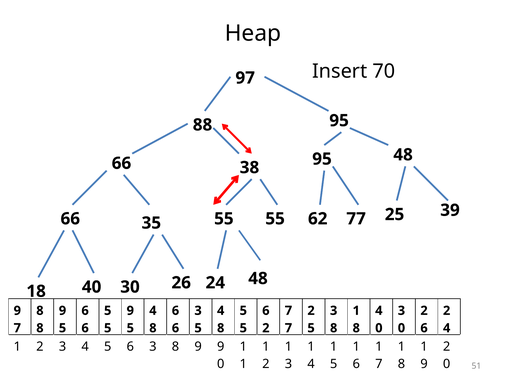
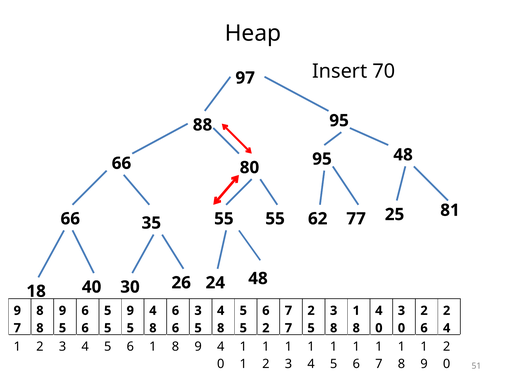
38: 38 -> 80
39: 39 -> 81
5 6 3: 3 -> 1
9 9: 9 -> 4
